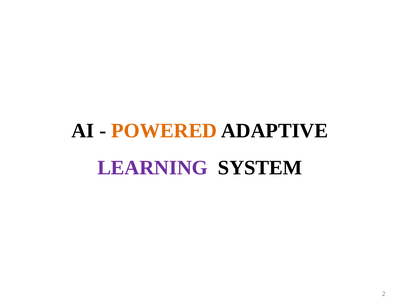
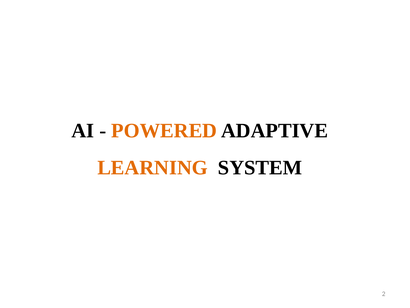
LEARNING colour: purple -> orange
